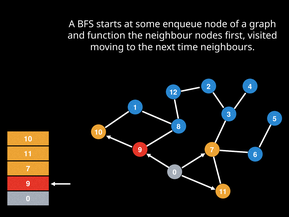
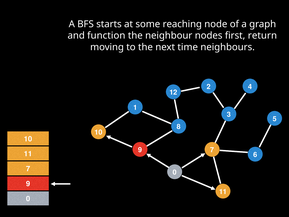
enqueue: enqueue -> reaching
visited: visited -> return
